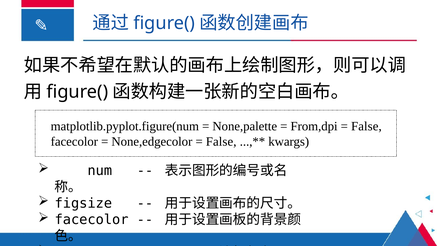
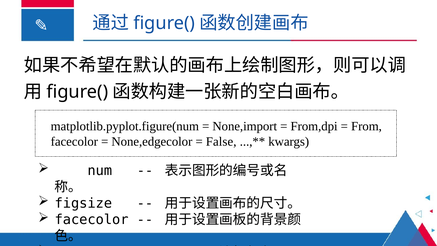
None,palette: None,palette -> None,import
False at (366, 126): False -> From
